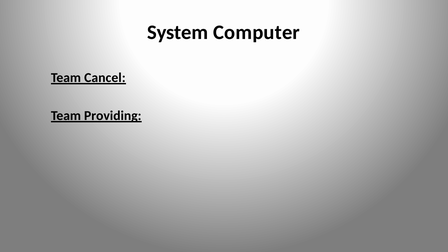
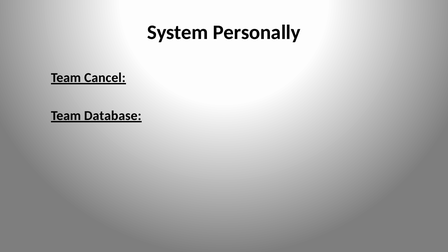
Computer: Computer -> Personally
Providing: Providing -> Database
